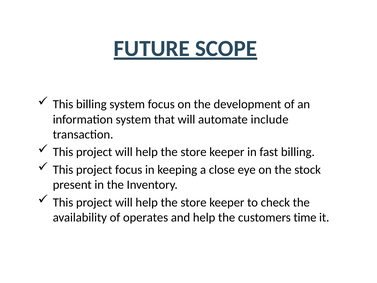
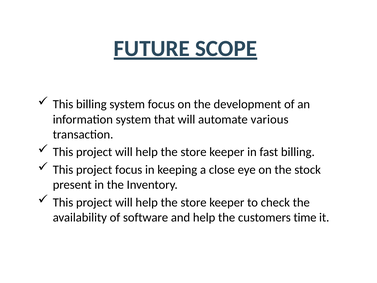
include: include -> various
operates: operates -> software
